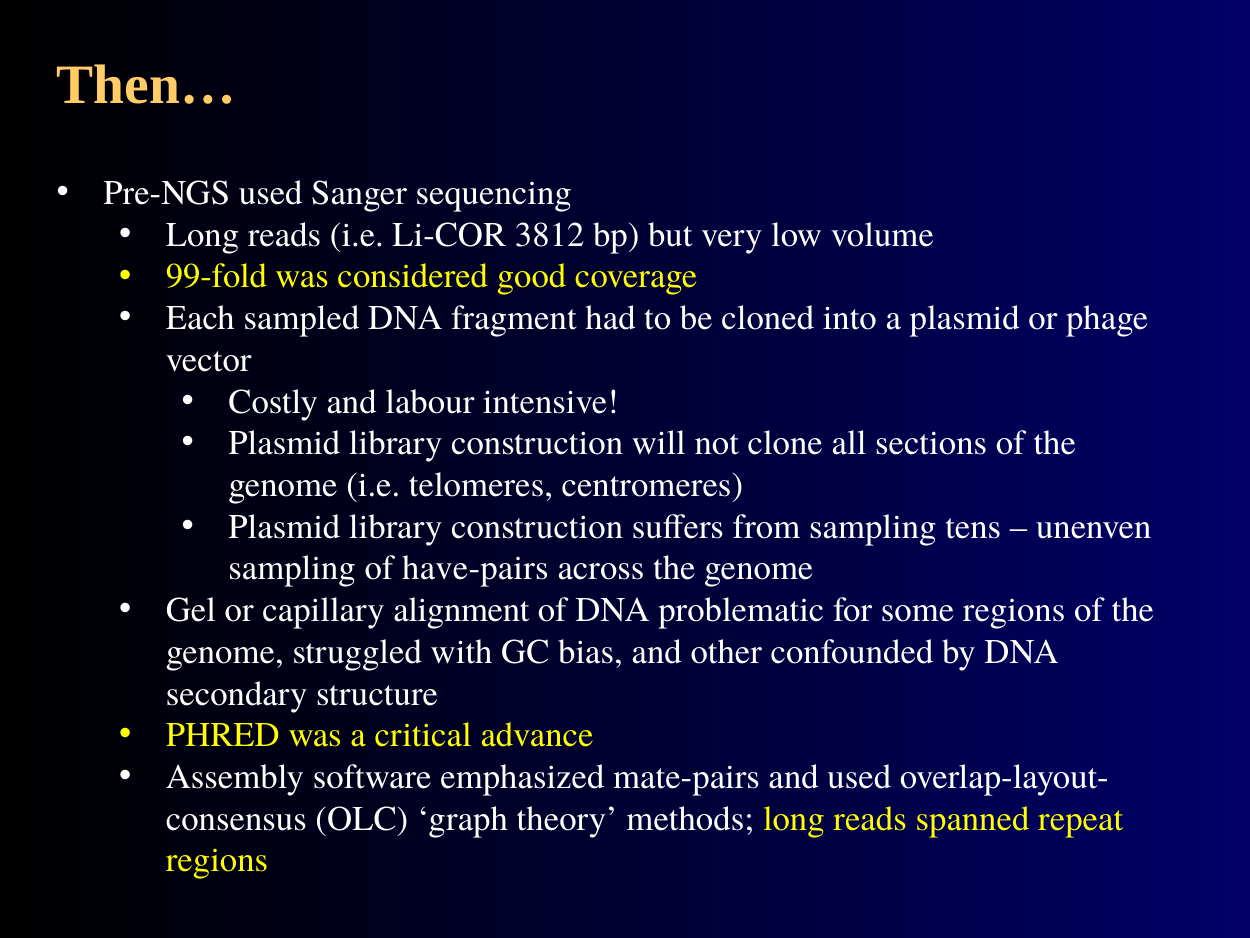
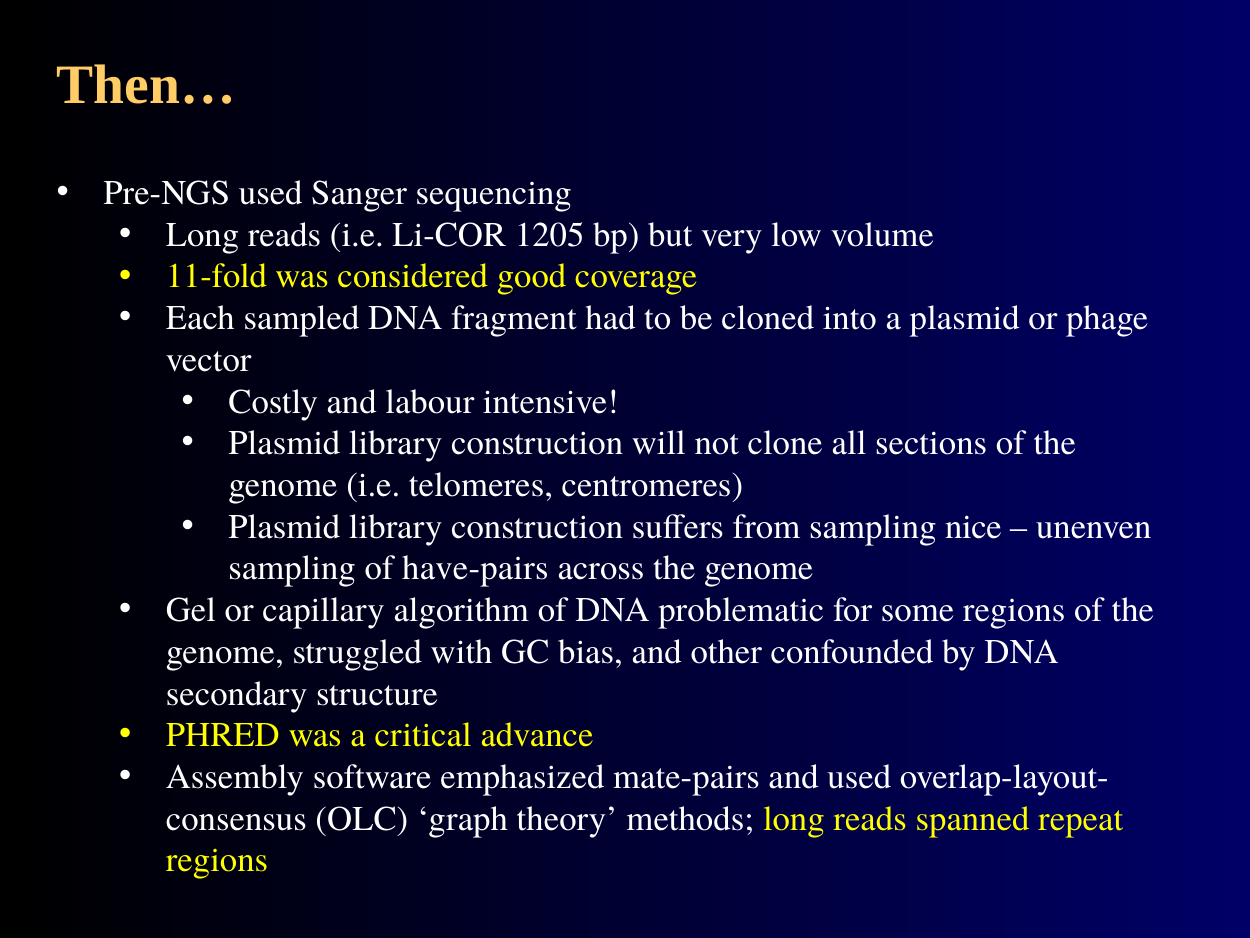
3812: 3812 -> 1205
99-fold: 99-fold -> 11-fold
tens: tens -> nice
alignment: alignment -> algorithm
